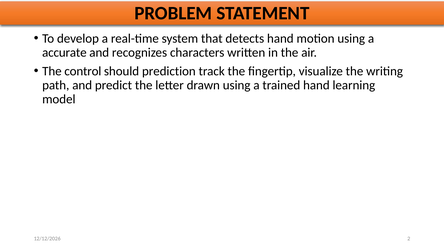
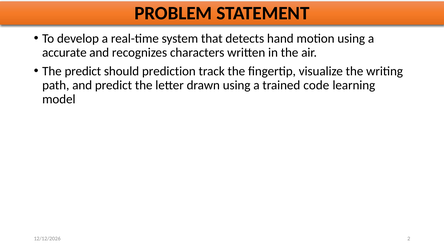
The control: control -> predict
trained hand: hand -> code
